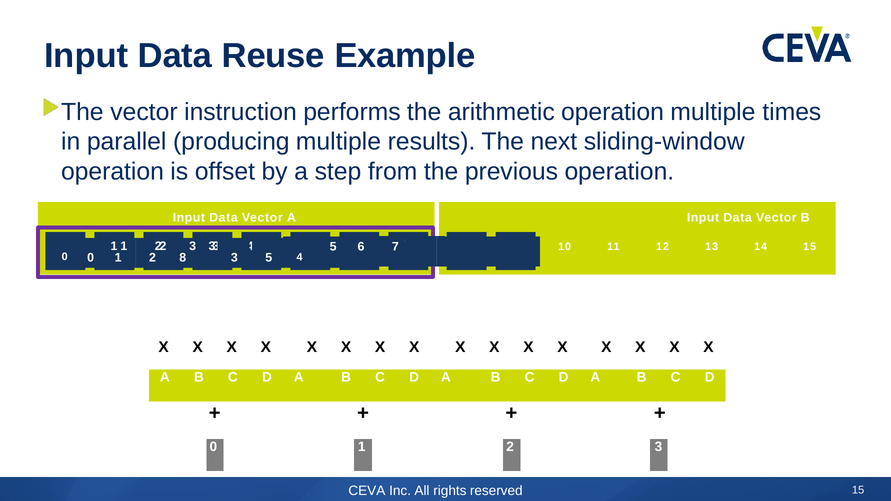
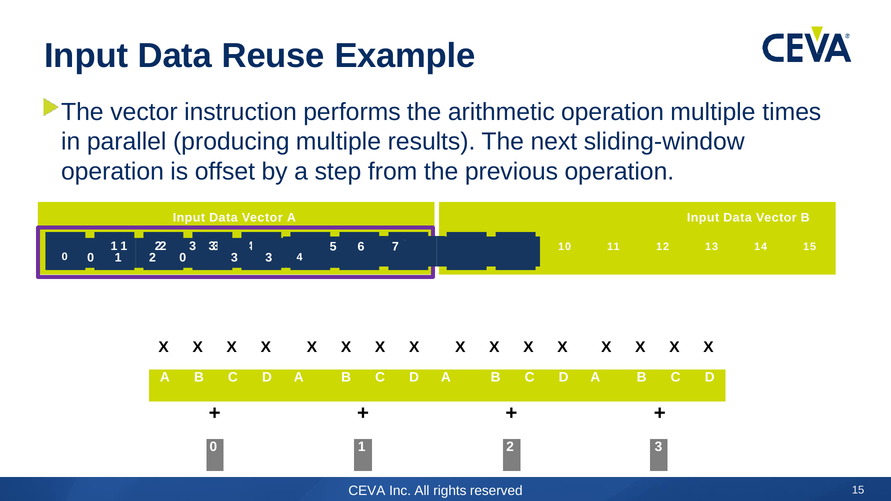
2 8: 8 -> 0
3 5: 5 -> 3
